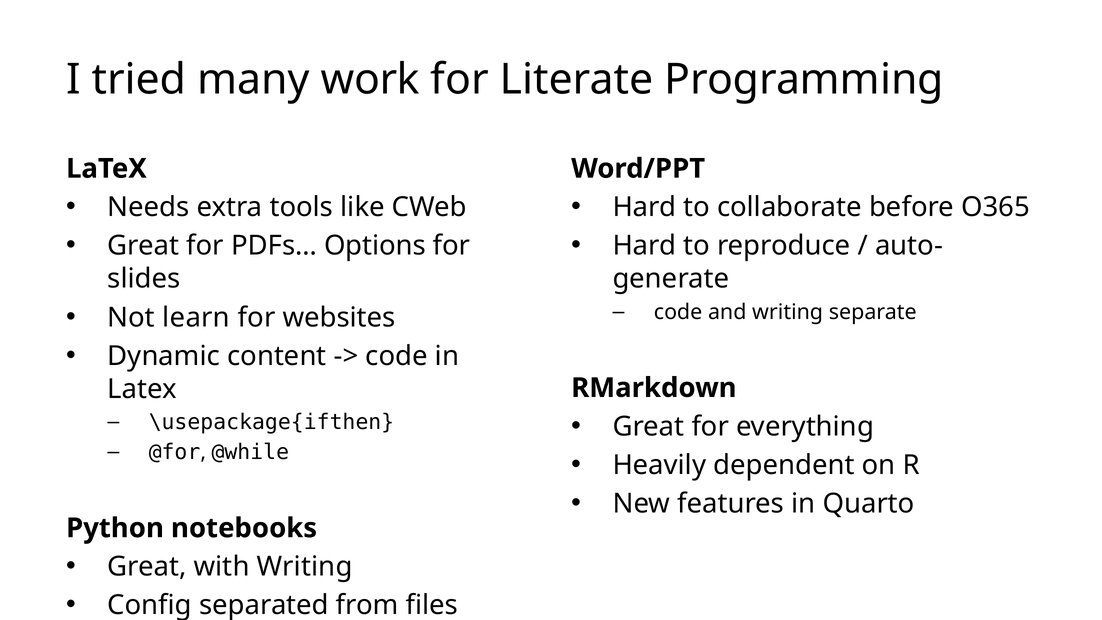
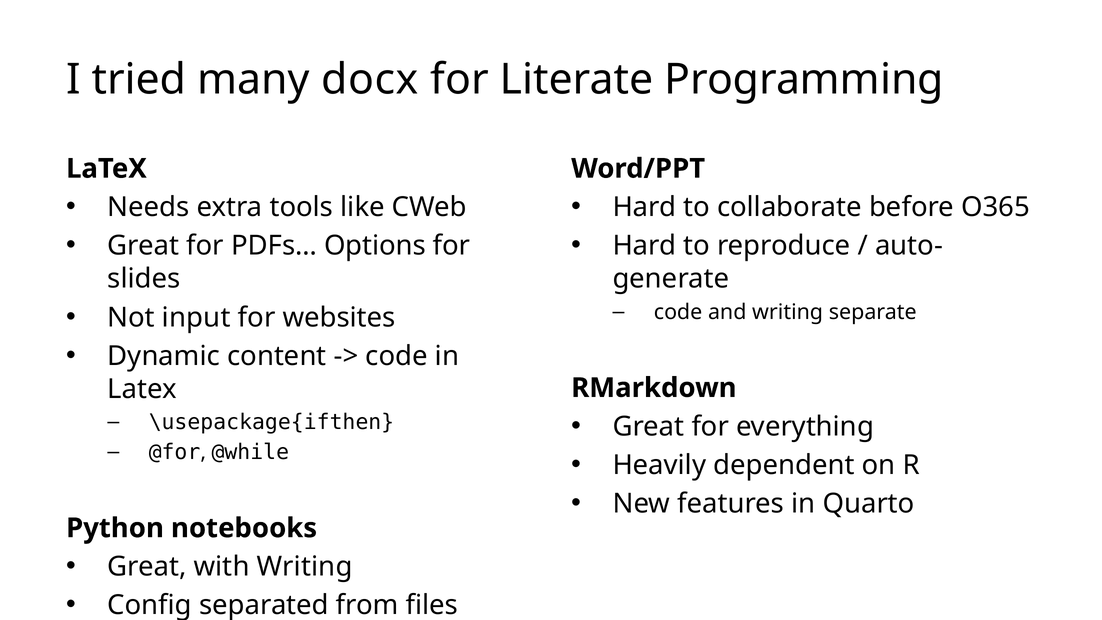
work: work -> docx
learn: learn -> input
